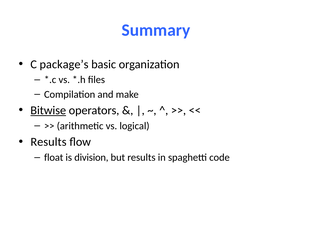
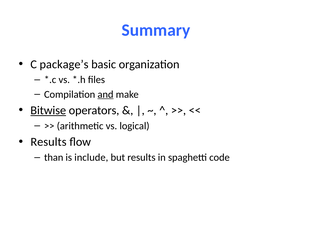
and underline: none -> present
float: float -> than
division: division -> include
